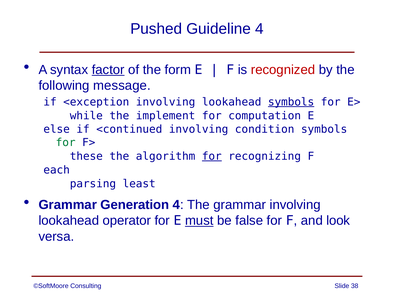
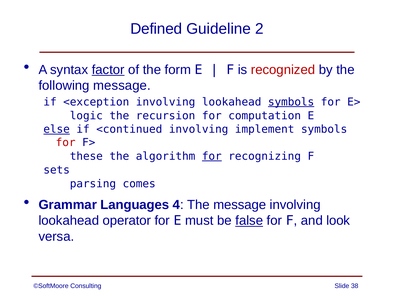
Pushed: Pushed -> Defined
Guideline 4: 4 -> 2
while: while -> logic
implement: implement -> recursion
else underline: none -> present
condition: condition -> implement
for at (66, 142) colour: green -> red
each: each -> sets
least: least -> comes
Generation: Generation -> Languages
The grammar: grammar -> message
must underline: present -> none
false underline: none -> present
